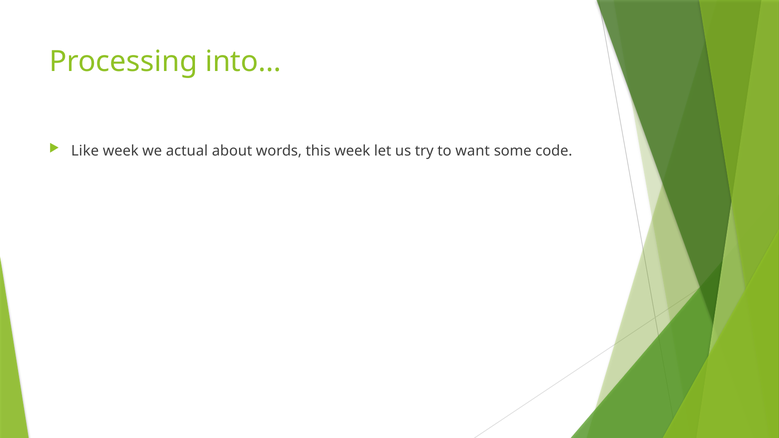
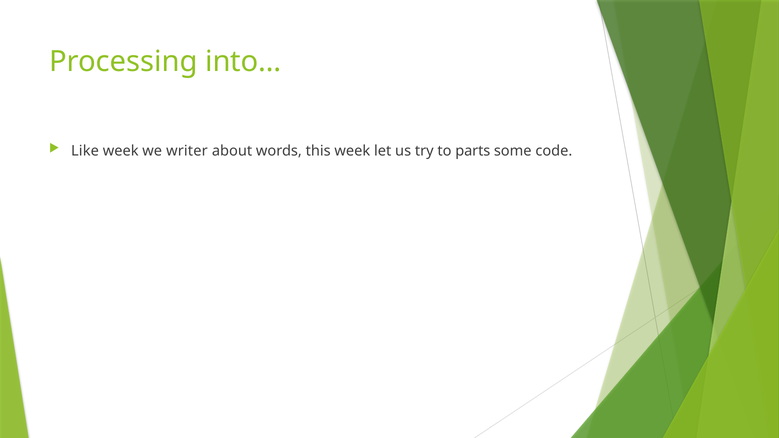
actual: actual -> writer
want: want -> parts
